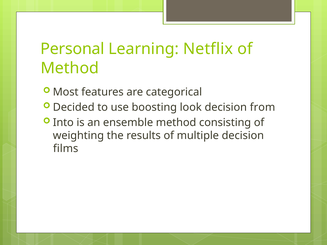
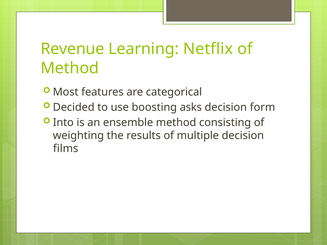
Personal: Personal -> Revenue
look: look -> asks
from: from -> form
